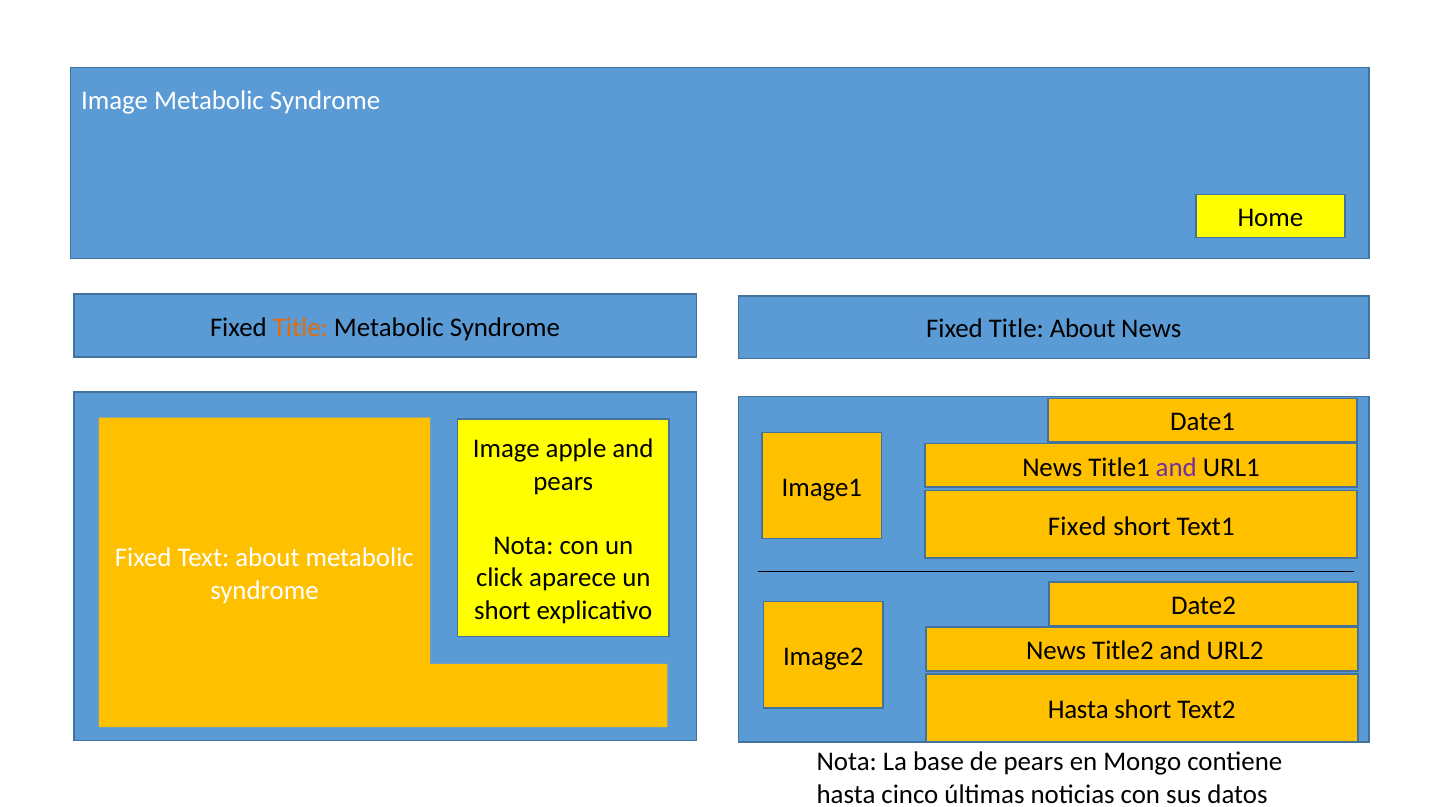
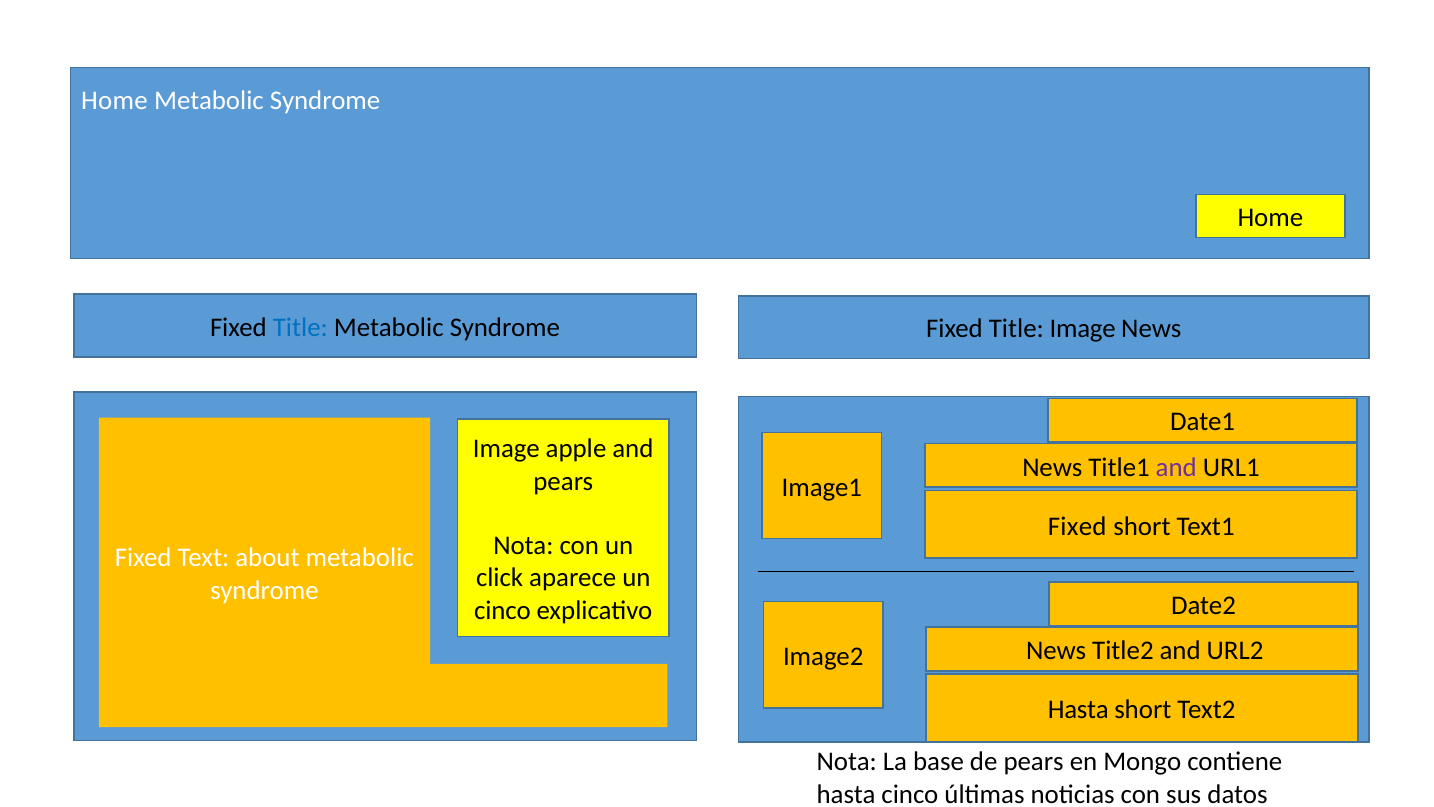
Image at (115, 100): Image -> Home
Title at (300, 327) colour: orange -> blue
Title About: About -> Image
short at (502, 610): short -> cinco
